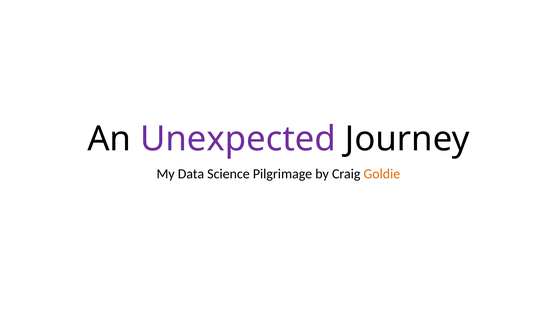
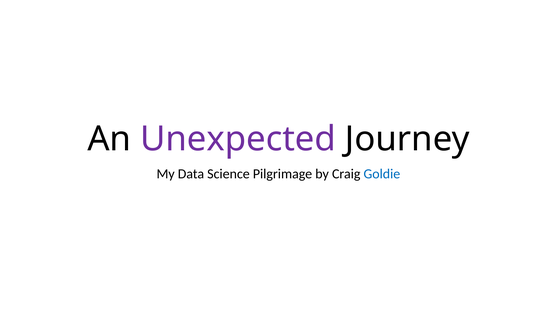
Goldie colour: orange -> blue
